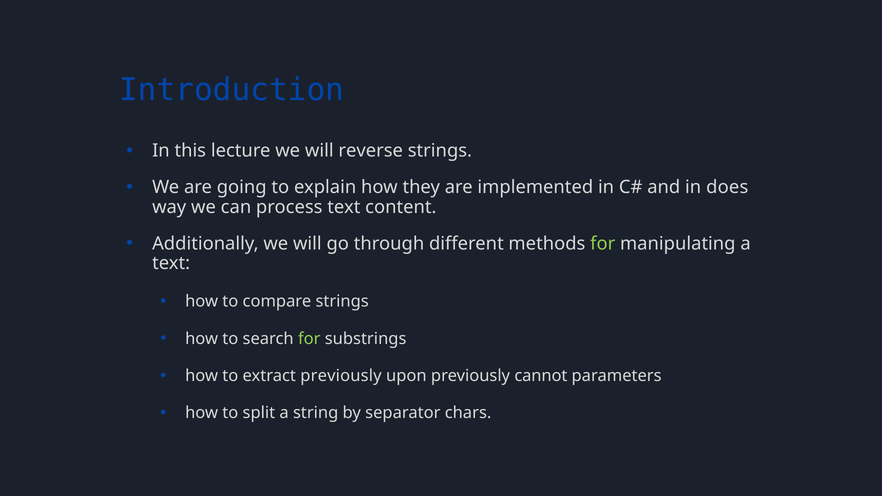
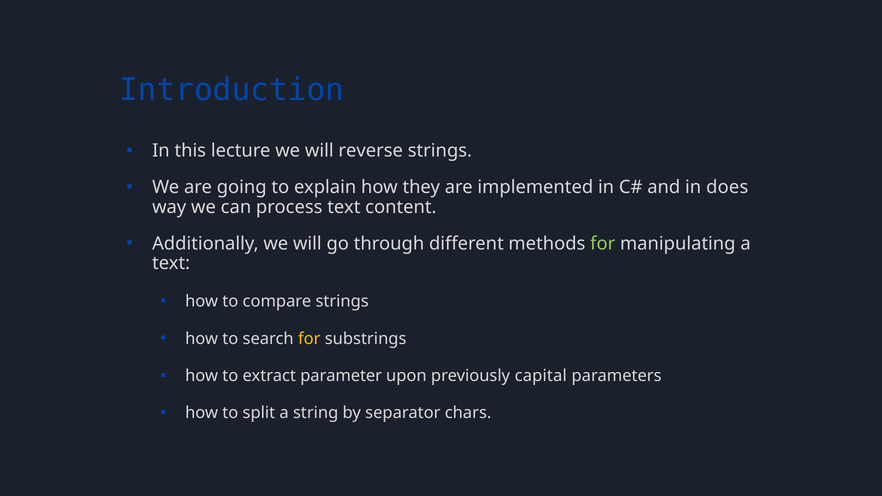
for at (309, 339) colour: light green -> yellow
extract previously: previously -> parameter
cannot: cannot -> capital
